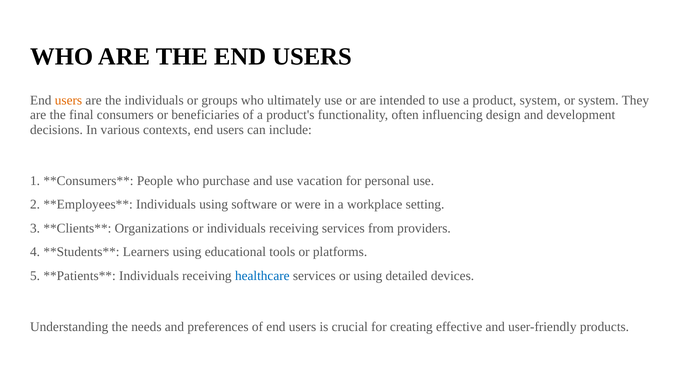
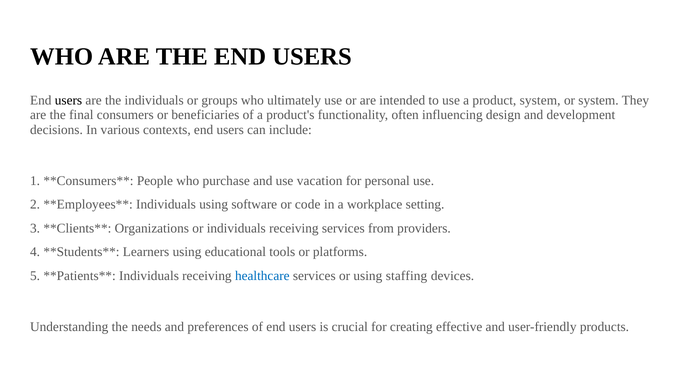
users at (68, 101) colour: orange -> black
were: were -> code
detailed: detailed -> staffing
